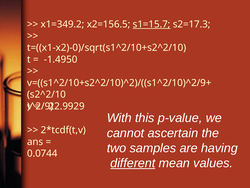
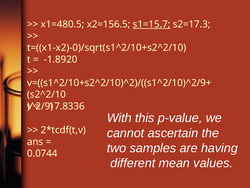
x1=349.2: x1=349.2 -> x1=480.5
-1.4950: -1.4950 -> -1.8920
22.9929: 22.9929 -> 17.8336
different underline: present -> none
